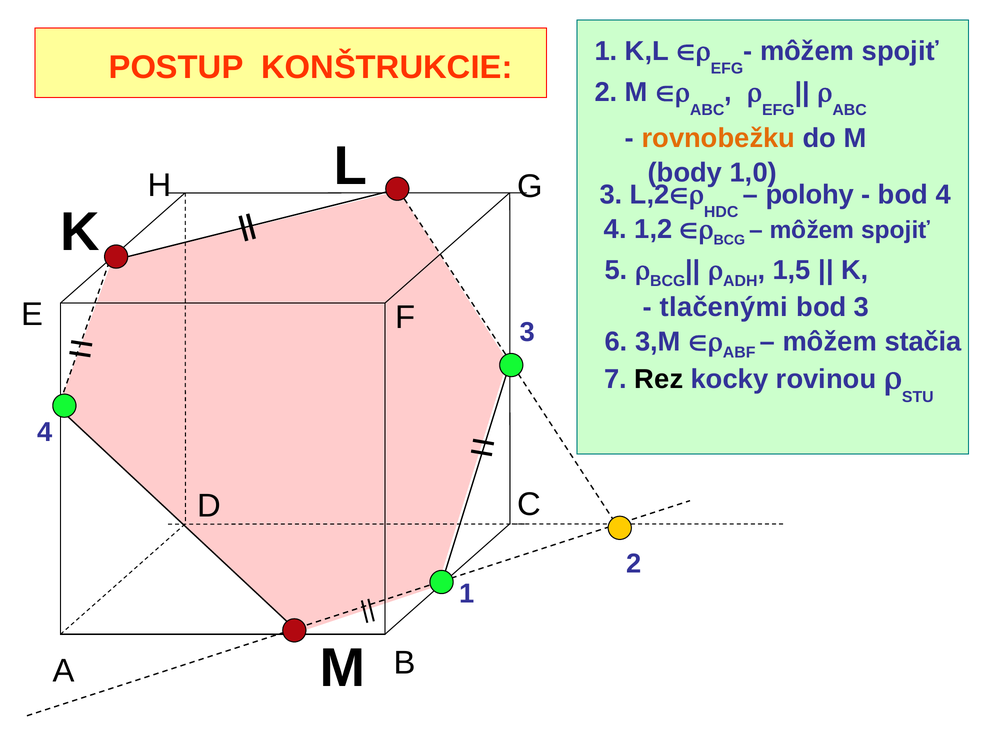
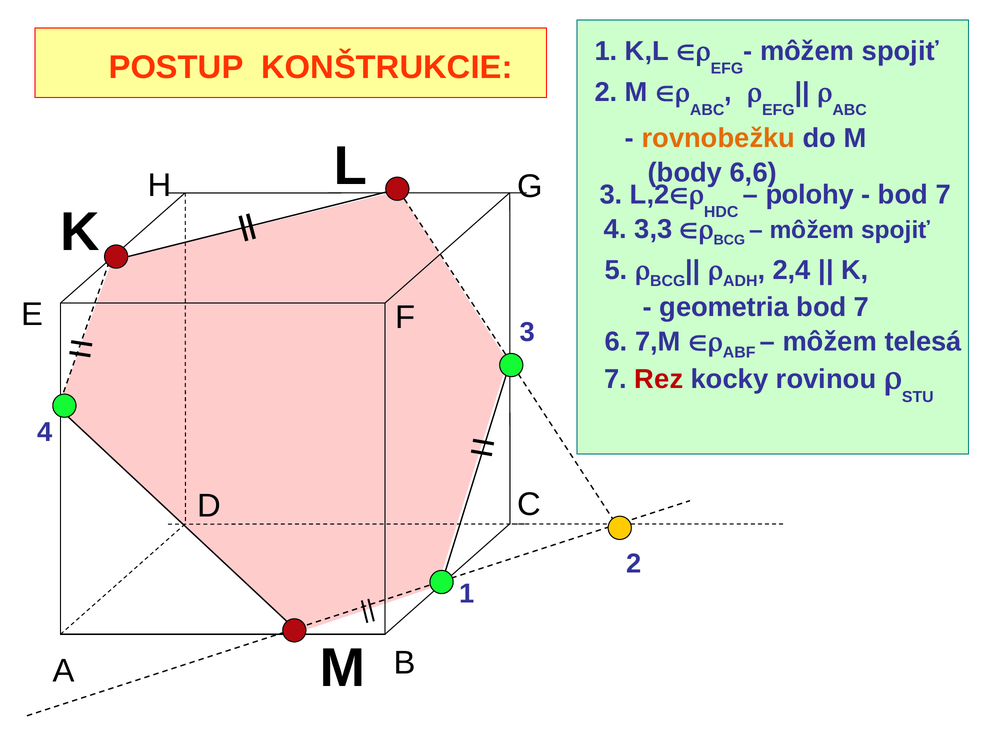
1,0: 1,0 -> 6,6
4 at (943, 194): 4 -> 7
1,2: 1,2 -> 3,3
1,5: 1,5 -> 2,4
tlačenými: tlačenými -> geometria
3 at (862, 307): 3 -> 7
3,M: 3,M -> 7,M
stačia: stačia -> telesá
Rez colour: black -> red
